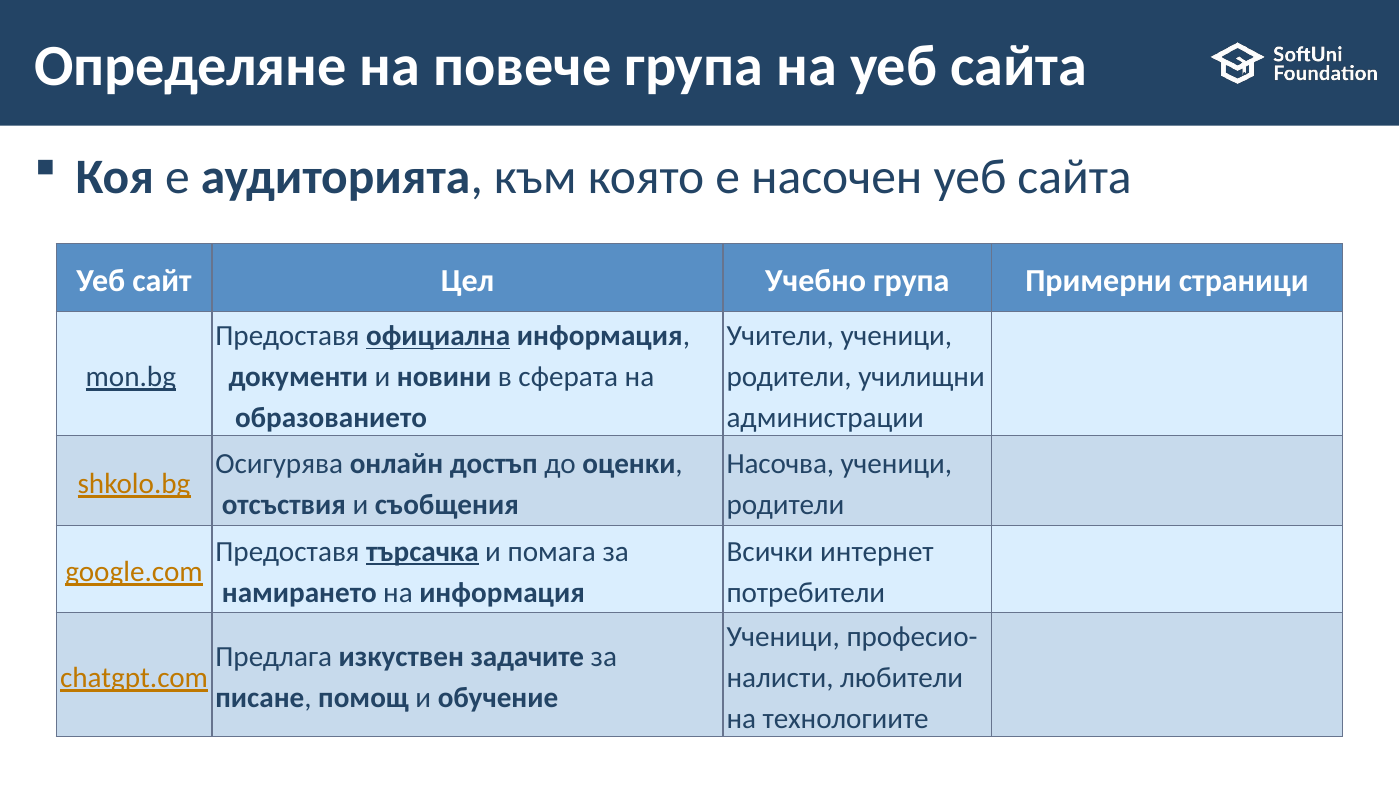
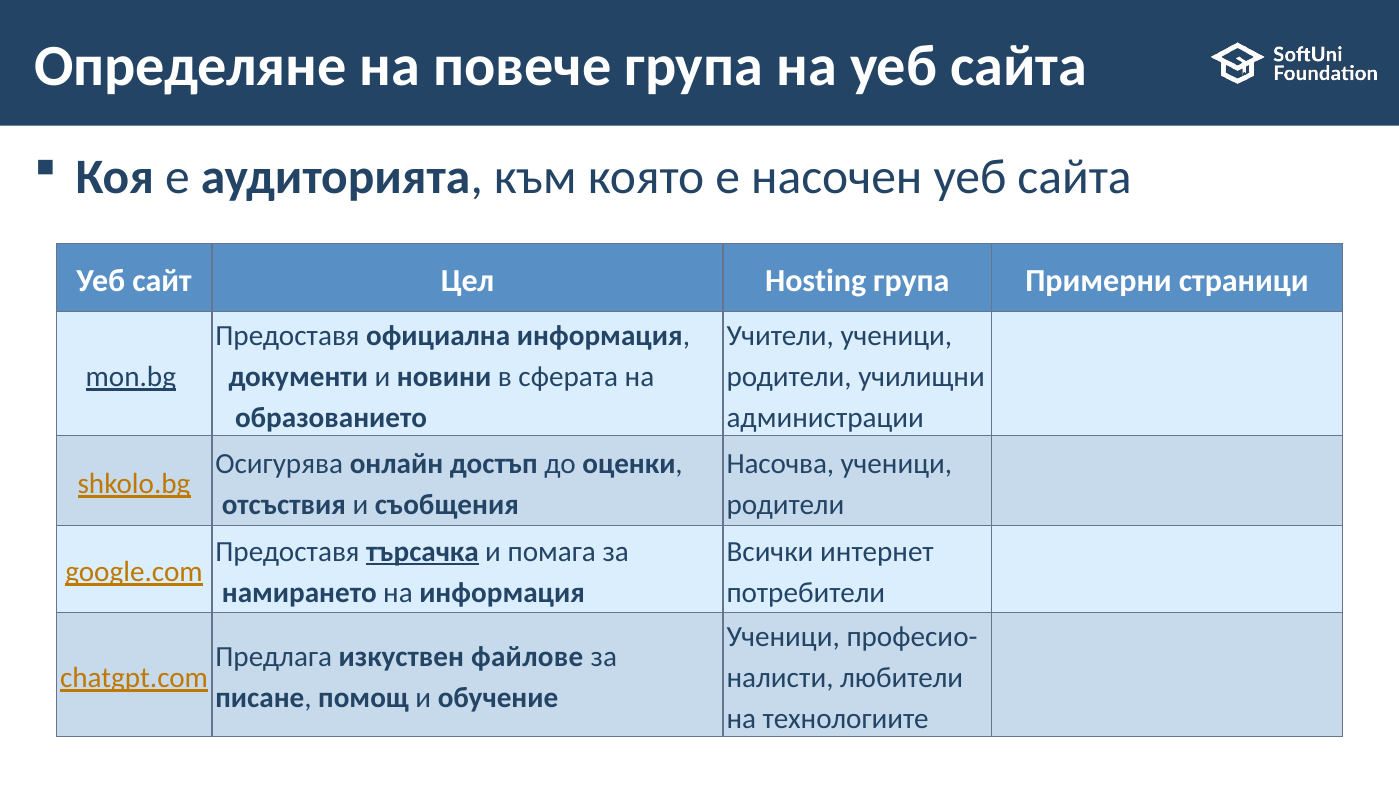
Учебно: Учебно -> Hosting
официална underline: present -> none
задачите: задачите -> файлове
